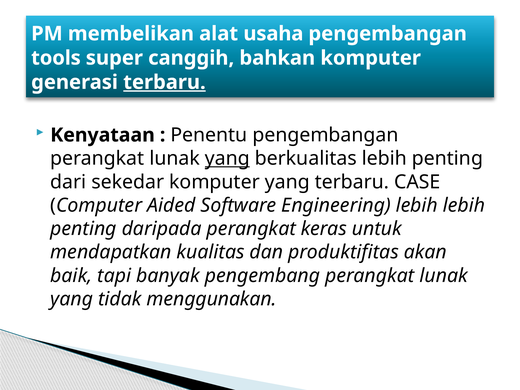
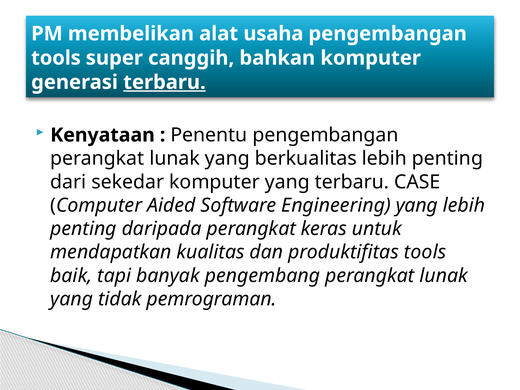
yang at (227, 158) underline: present -> none
Engineering lebih: lebih -> yang
produktifitas akan: akan -> tools
menggunakan: menggunakan -> pemrograman
